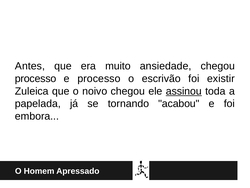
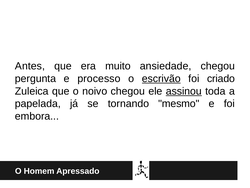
processo at (36, 78): processo -> pergunta
escrivão underline: none -> present
existir: existir -> criado
acabou: acabou -> mesmo
